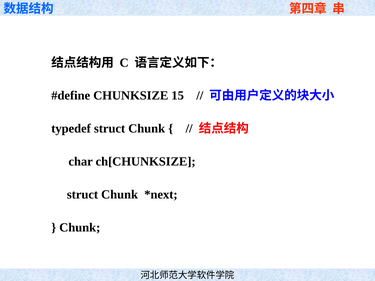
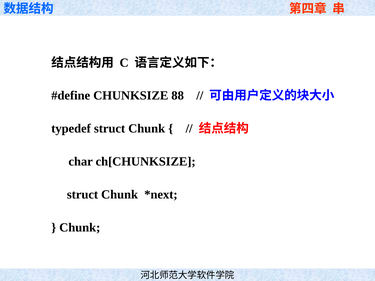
15: 15 -> 88
